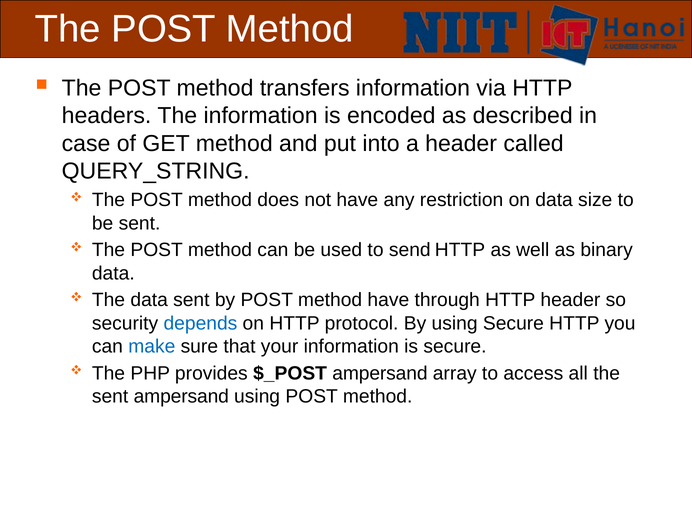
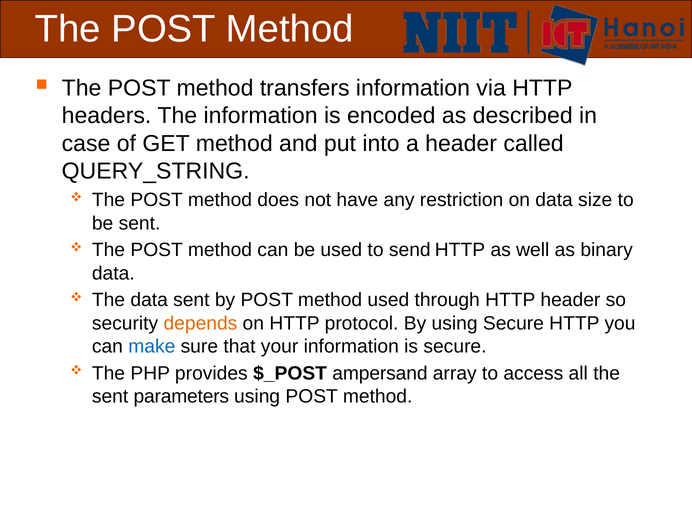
method have: have -> used
depends colour: blue -> orange
sent ampersand: ampersand -> parameters
